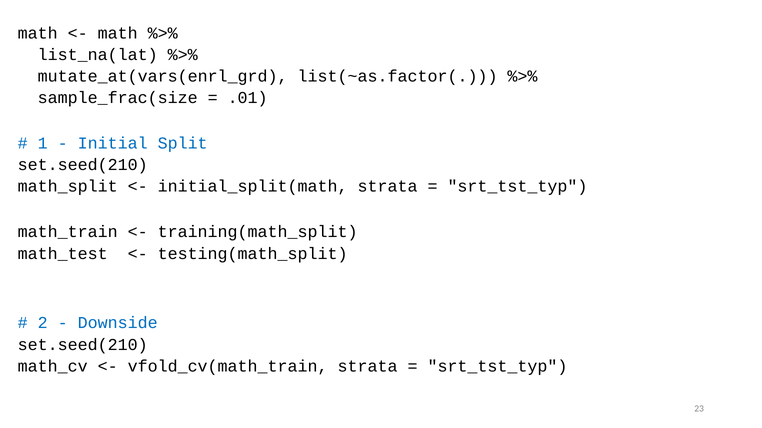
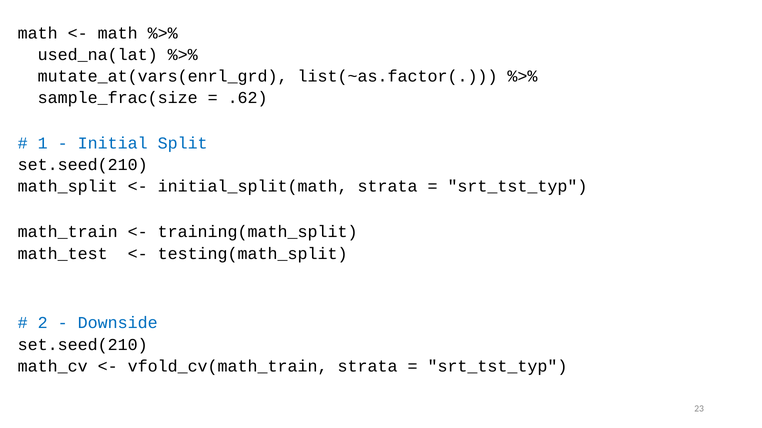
list_na(lat: list_na(lat -> used_na(lat
.01: .01 -> .62
